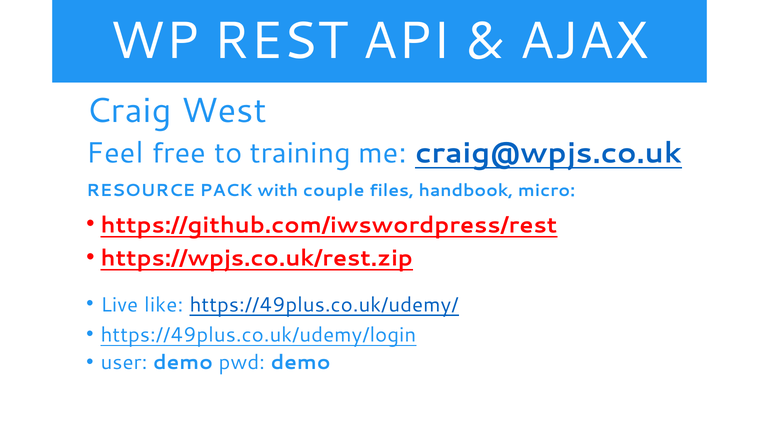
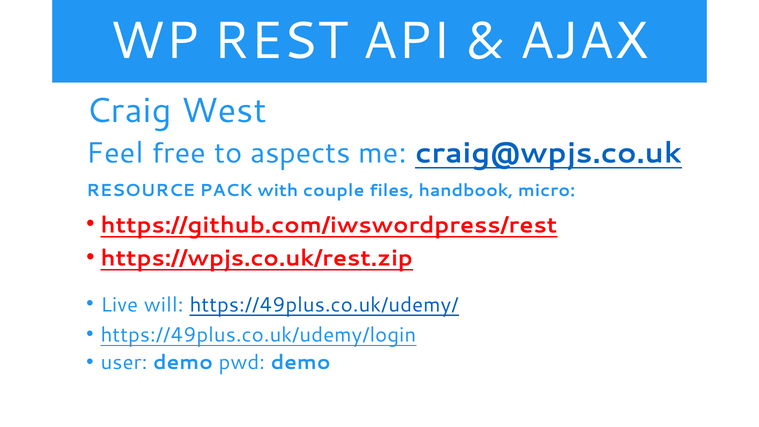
training: training -> aspects
like: like -> will
